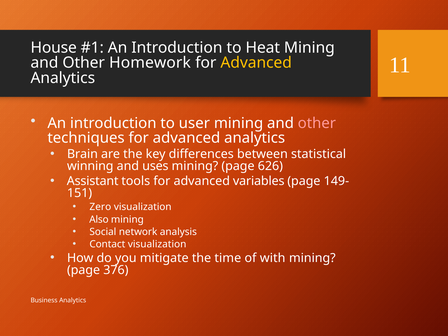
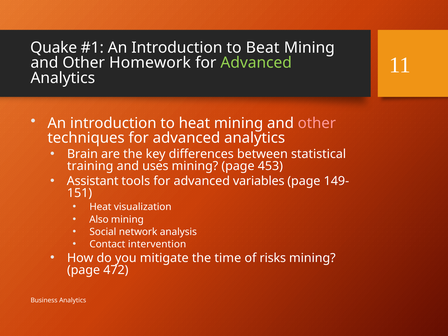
House: House -> Quake
Heat: Heat -> Beat
Advanced at (256, 63) colour: yellow -> light green
to user: user -> heat
winning: winning -> training
626: 626 -> 453
Zero at (100, 207): Zero -> Heat
Contact visualization: visualization -> intervention
with: with -> risks
376: 376 -> 472
